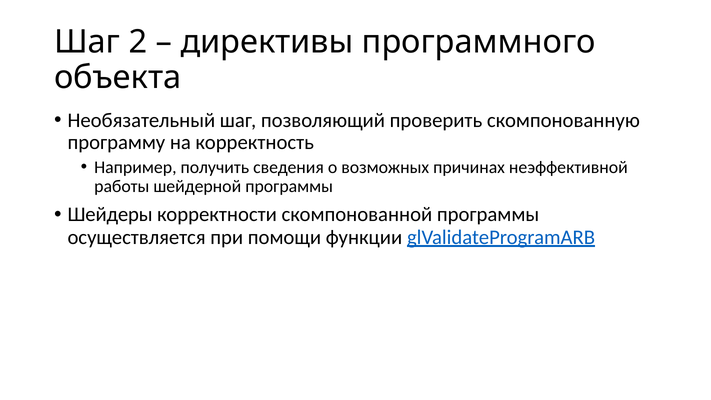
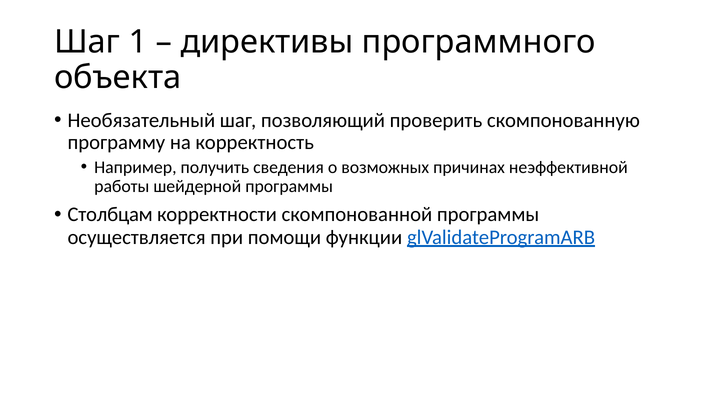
2: 2 -> 1
Шейдеры: Шейдеры -> Столбцам
